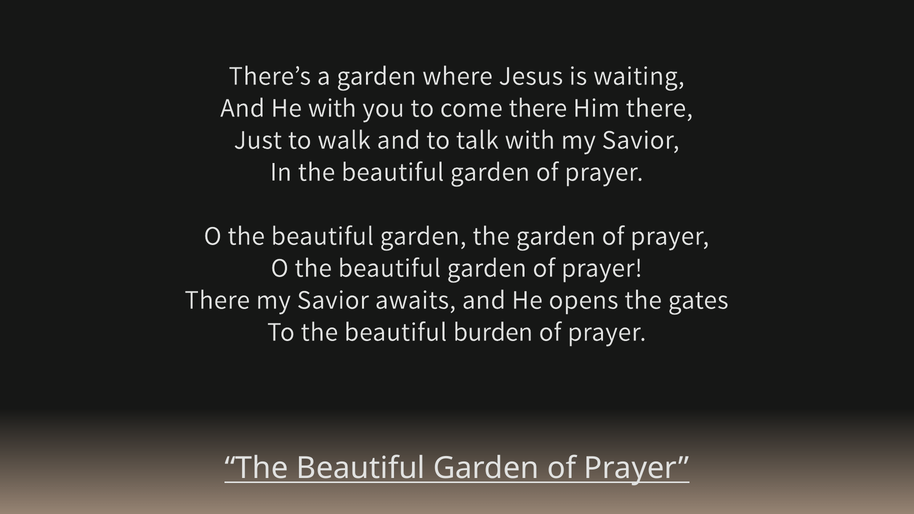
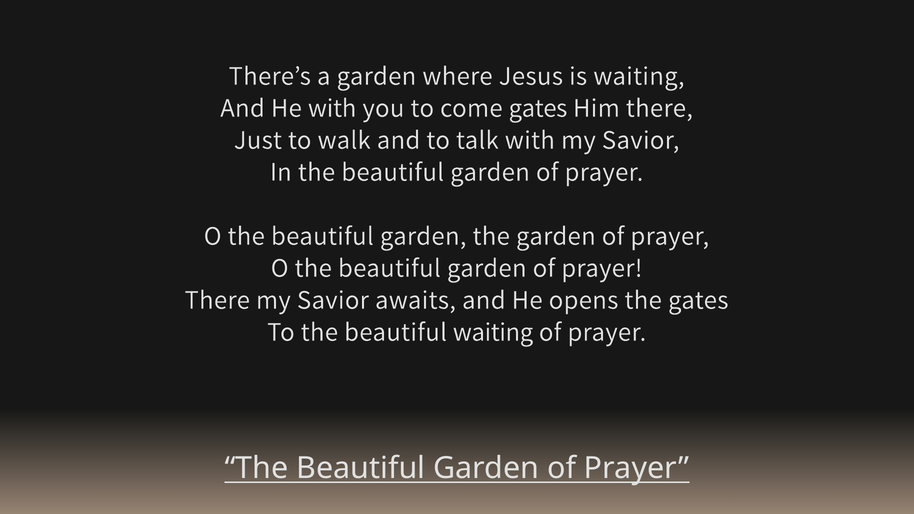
come there: there -> gates
beautiful burden: burden -> waiting
